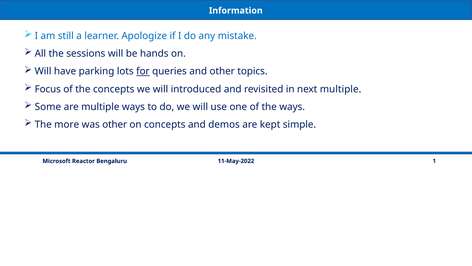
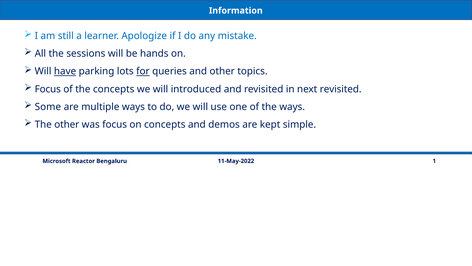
have underline: none -> present
next multiple: multiple -> revisited
The more: more -> other
was other: other -> focus
